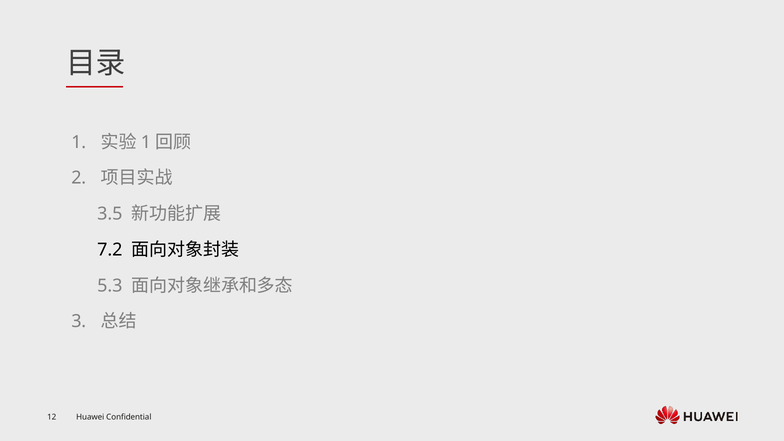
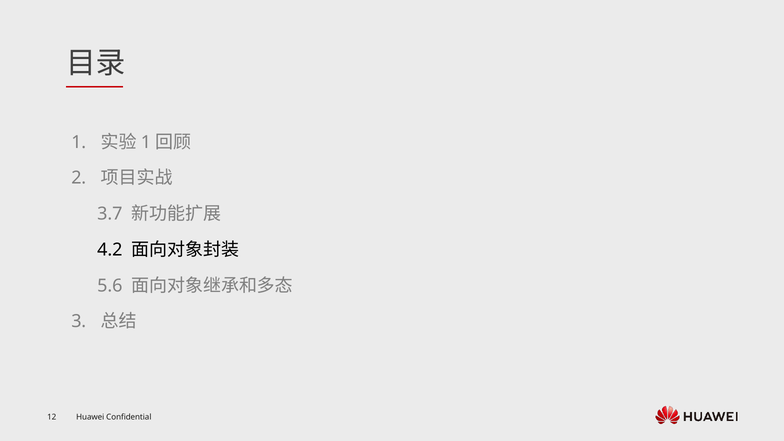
3.5: 3.5 -> 3.7
7.2: 7.2 -> 4.2
5.3: 5.3 -> 5.6
